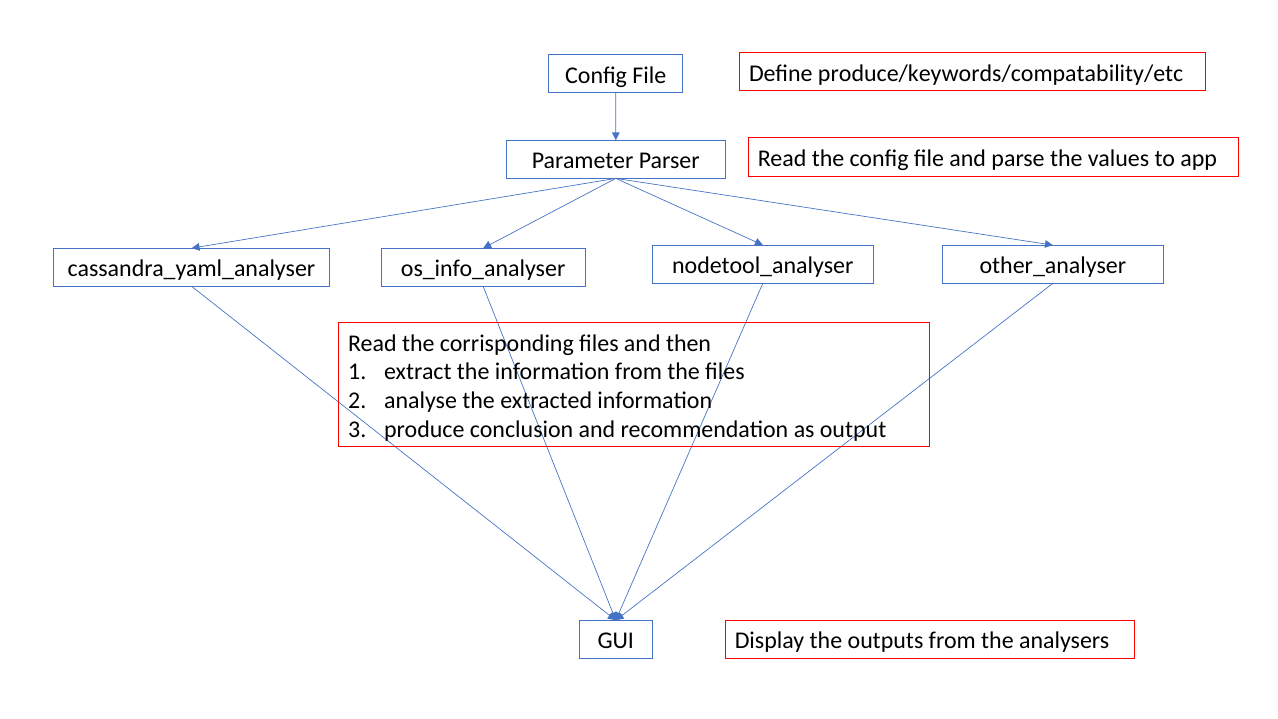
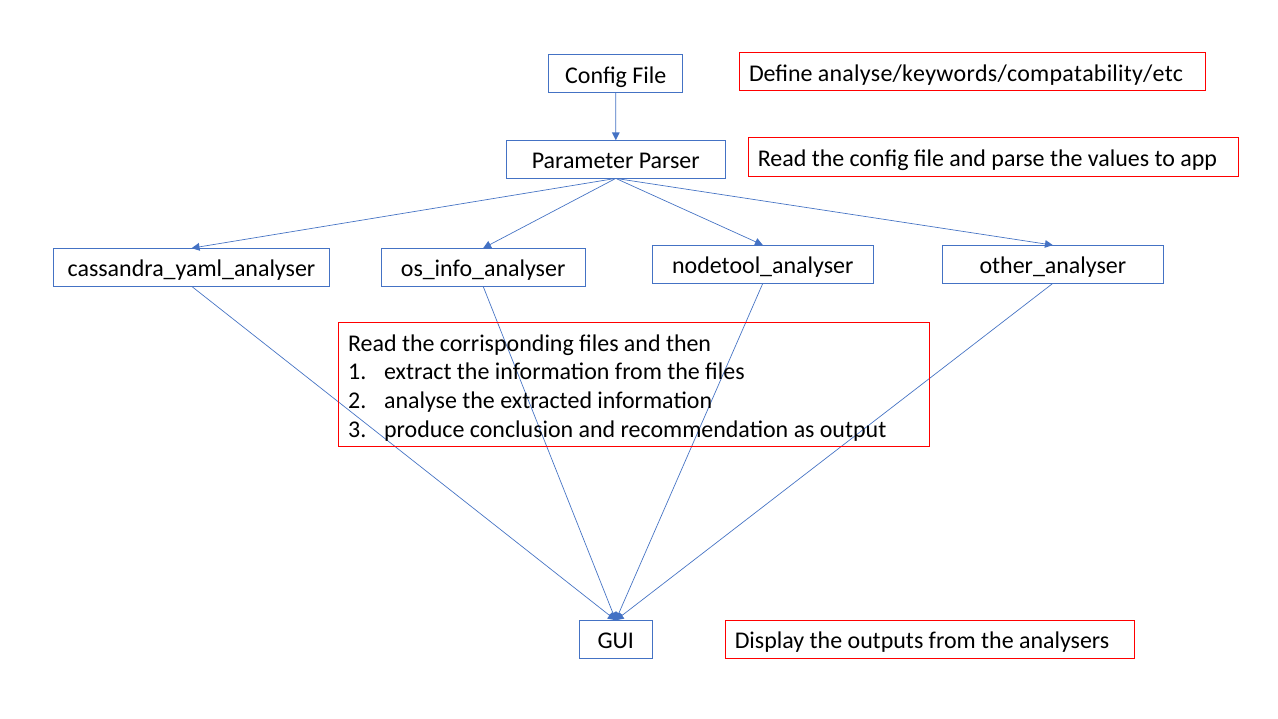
produce/keywords/compatability/etc: produce/keywords/compatability/etc -> analyse/keywords/compatability/etc
